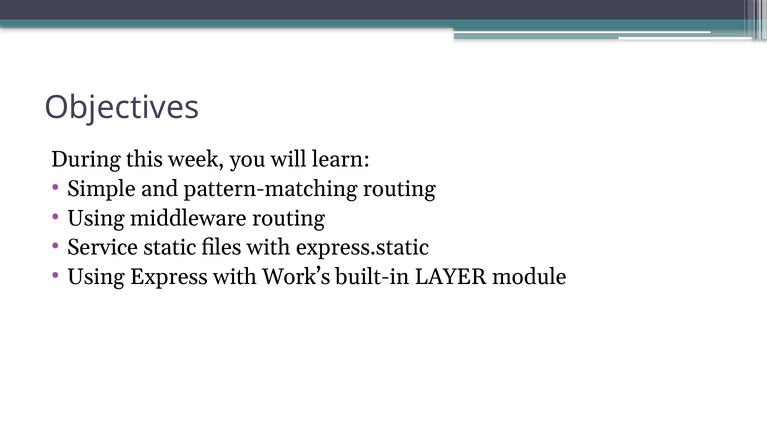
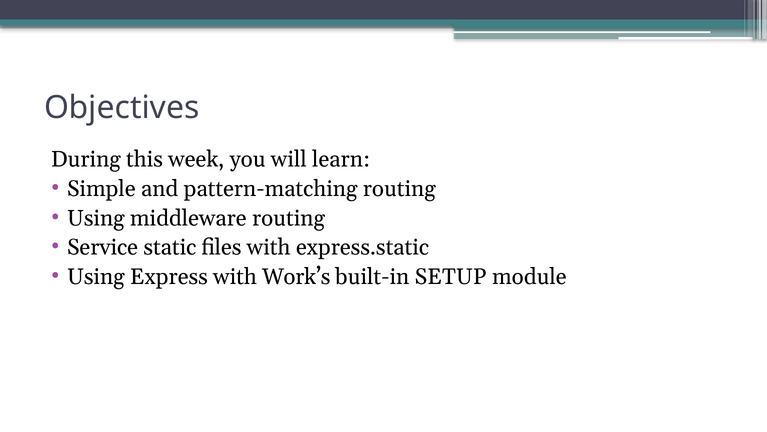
LAYER: LAYER -> SETUP
